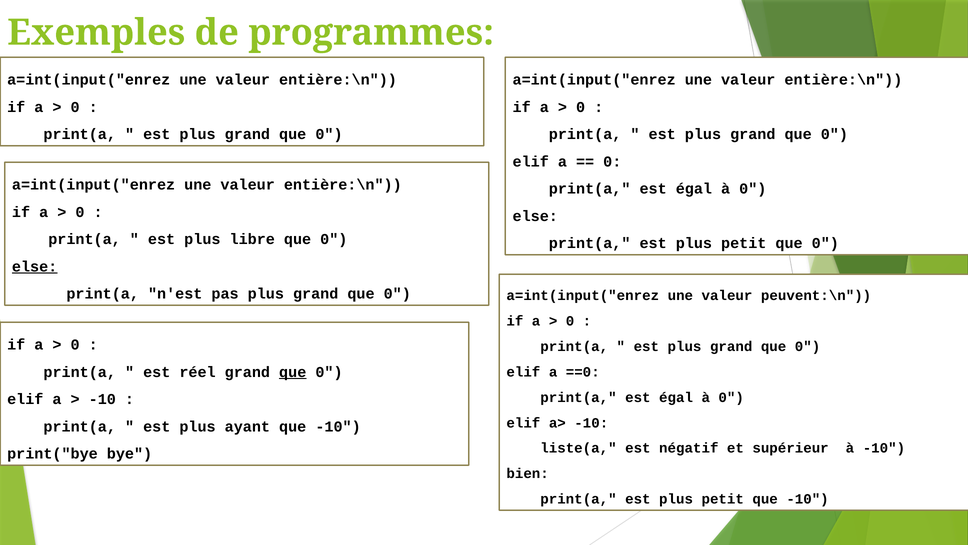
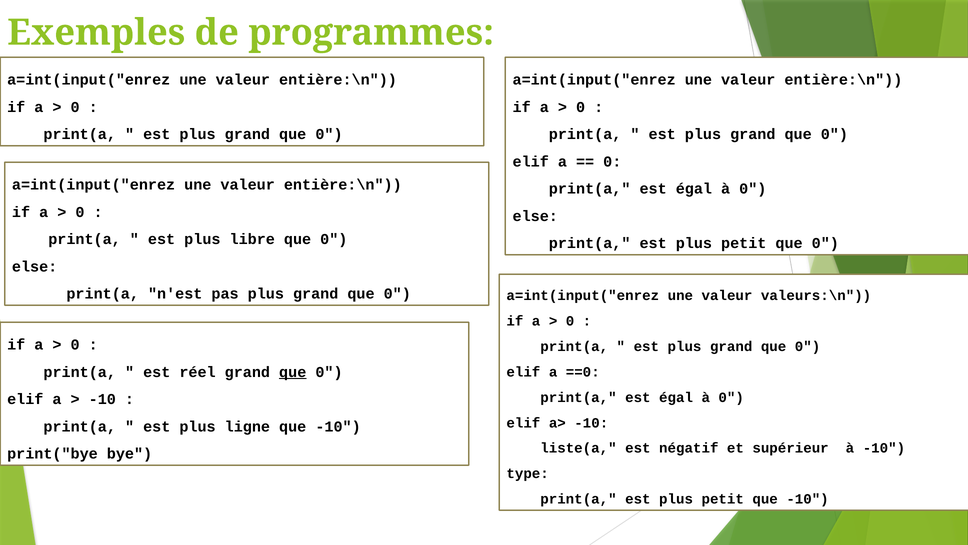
else at (35, 266) underline: present -> none
peuvent:\n: peuvent:\n -> valeurs:\n
ayant: ayant -> ligne
bien: bien -> type
